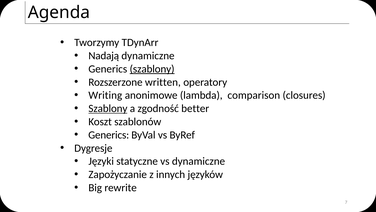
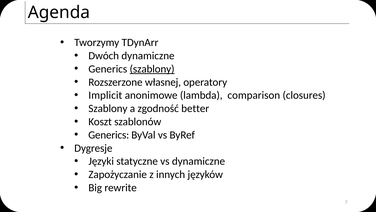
Nadają: Nadają -> Dwóch
written: written -> własnej
Writing: Writing -> Implicit
Szablony at (108, 108) underline: present -> none
